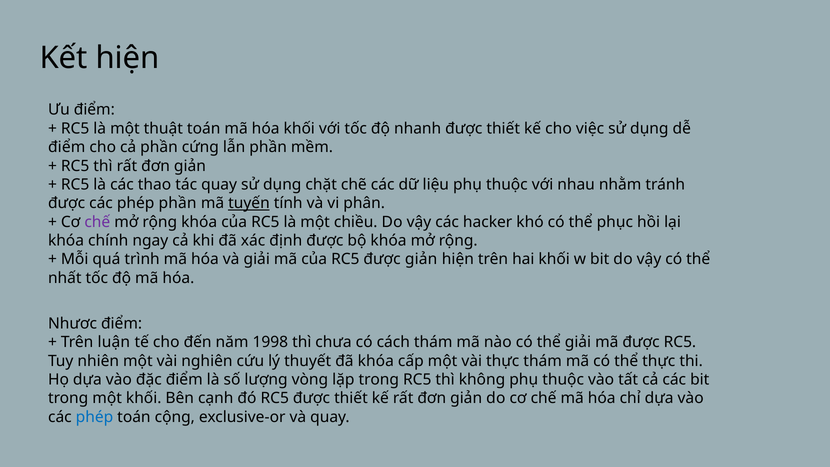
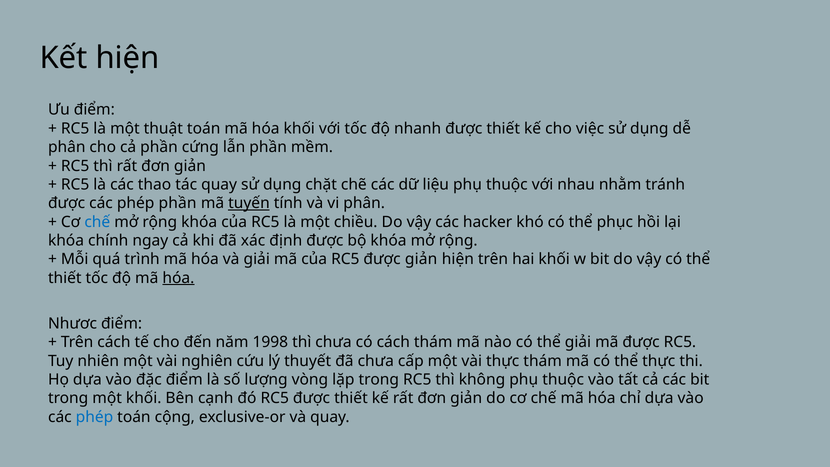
điểm at (67, 147): điểm -> phân
chế at (97, 222) colour: purple -> blue
nhất at (65, 278): nhất -> thiết
hóa at (178, 278) underline: none -> present
Trên luận: luận -> cách
đã khóa: khóa -> chưa
